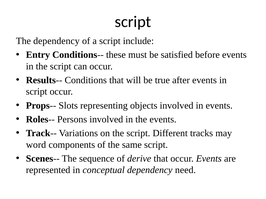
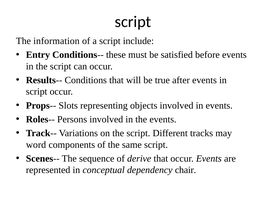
The dependency: dependency -> information
need: need -> chair
